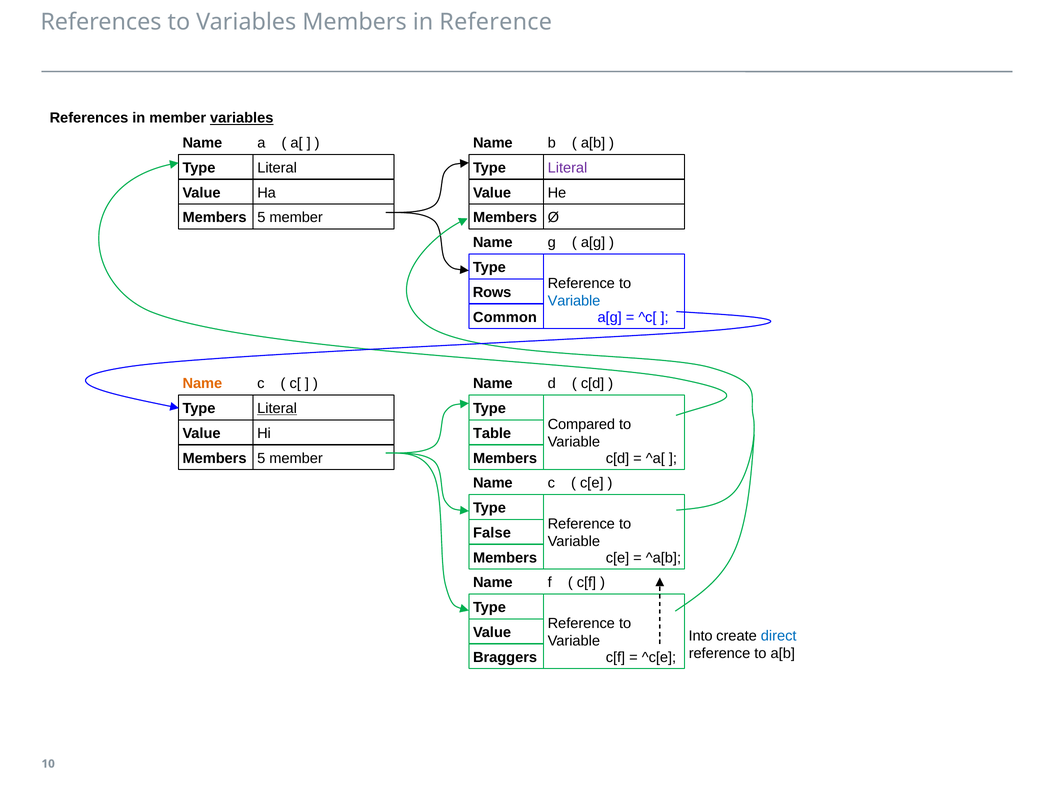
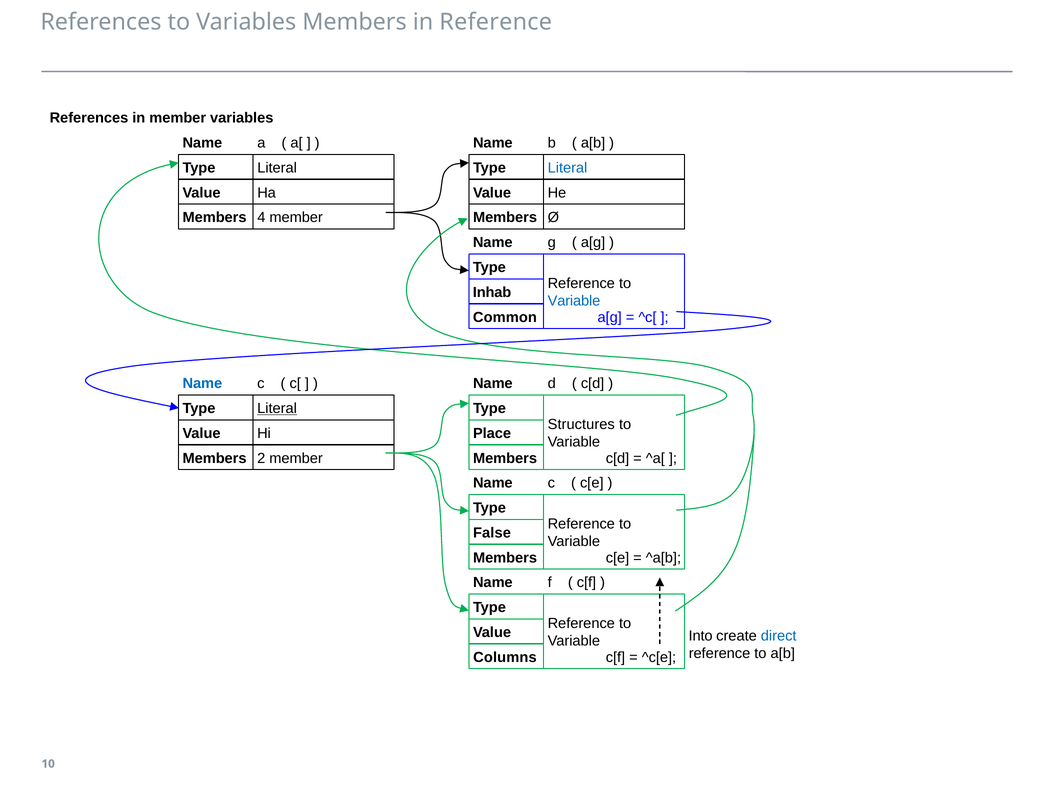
variables at (242, 118) underline: present -> none
Literal at (568, 168) colour: purple -> blue
5 at (261, 218): 5 -> 4
Rows: Rows -> Inhab
Name at (202, 384) colour: orange -> blue
Compared: Compared -> Structures
Table: Table -> Place
5 at (261, 458): 5 -> 2
Braggers: Braggers -> Columns
